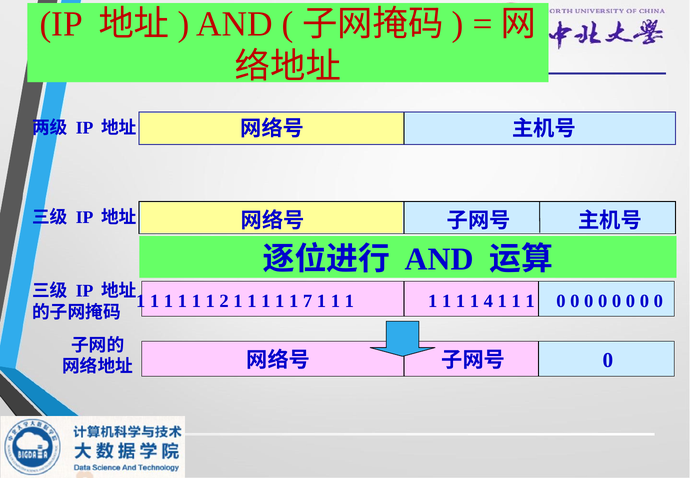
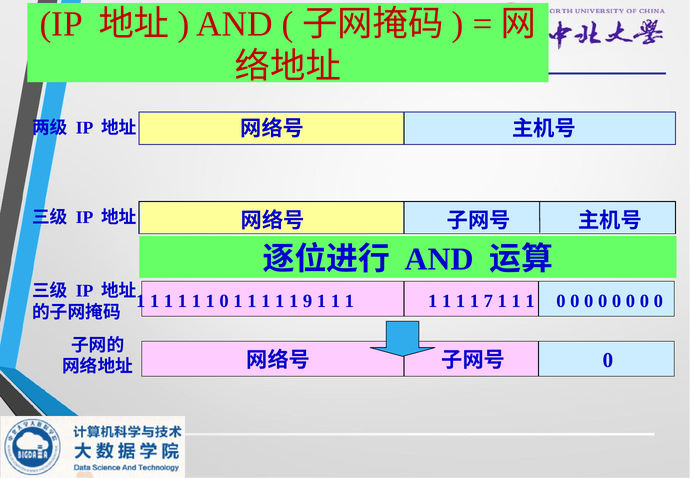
2 at (224, 301): 2 -> 0
7: 7 -> 9
4: 4 -> 7
